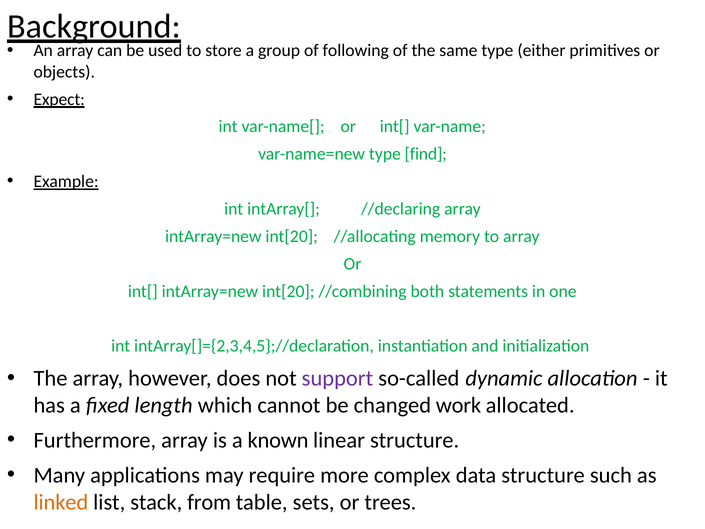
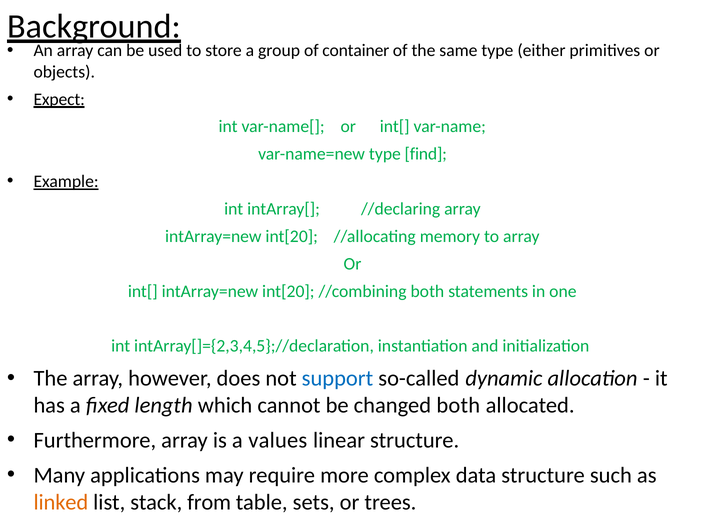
following: following -> container
support colour: purple -> blue
changed work: work -> both
known: known -> values
